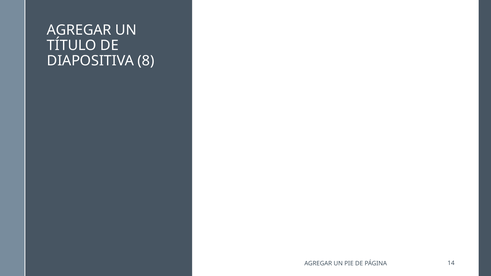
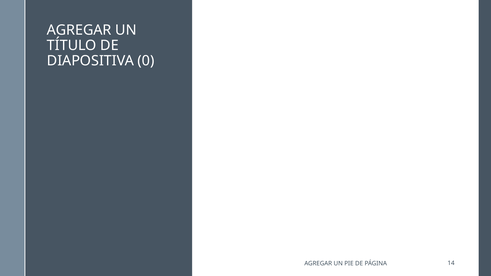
8: 8 -> 0
